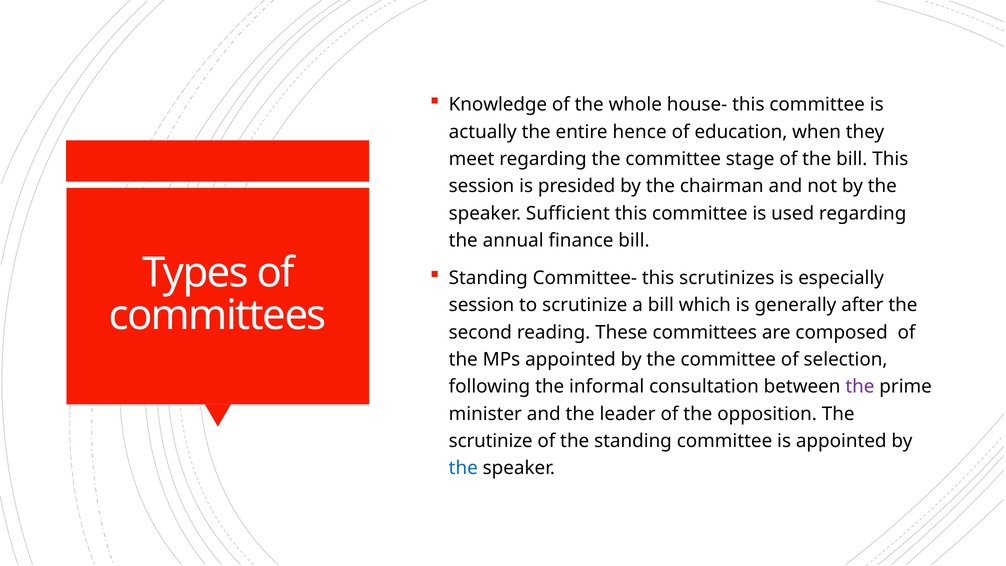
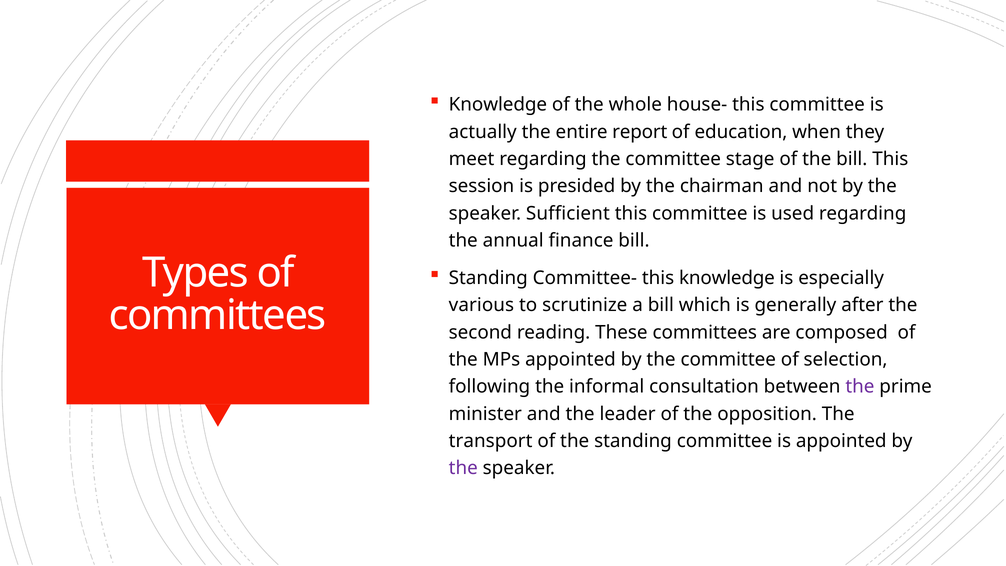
hence: hence -> report
this scrutinizes: scrutinizes -> knowledge
session at (481, 305): session -> various
scrutinize at (491, 441): scrutinize -> transport
the at (463, 468) colour: blue -> purple
